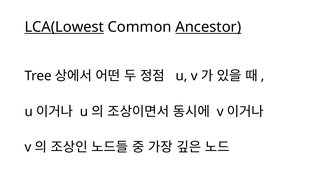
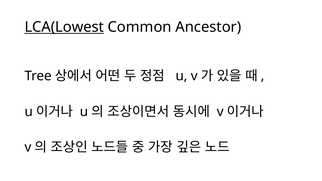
Ancestor underline: present -> none
